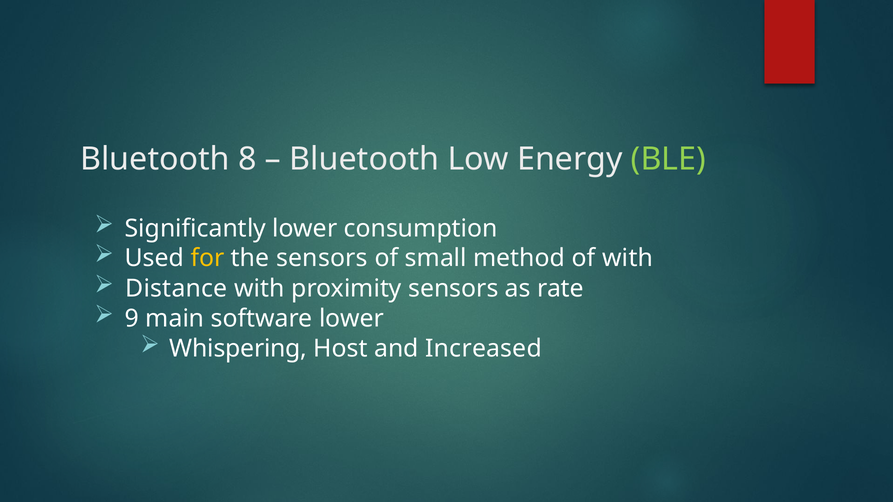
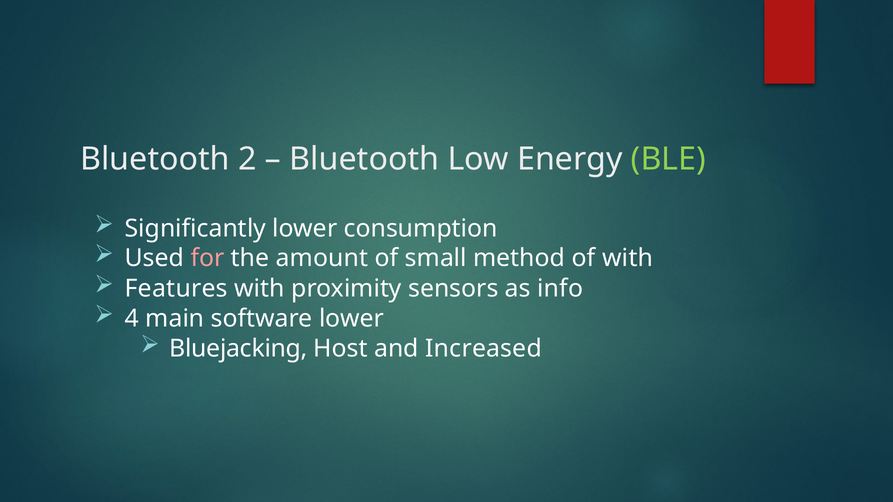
8: 8 -> 2
for colour: yellow -> pink
the sensors: sensors -> amount
Distance: Distance -> Features
rate: rate -> info
9: 9 -> 4
Whispering: Whispering -> Bluejacking
